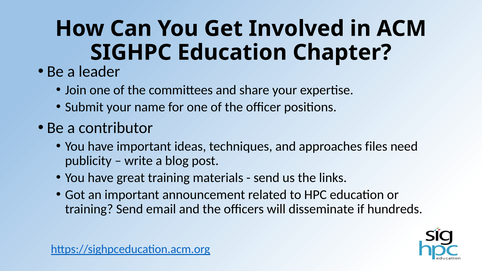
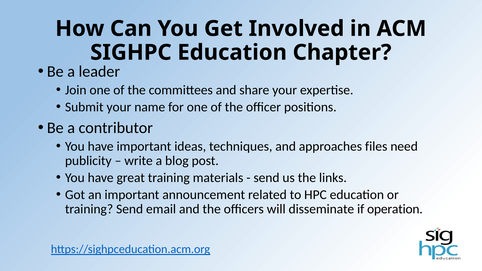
hundreds: hundreds -> operation
